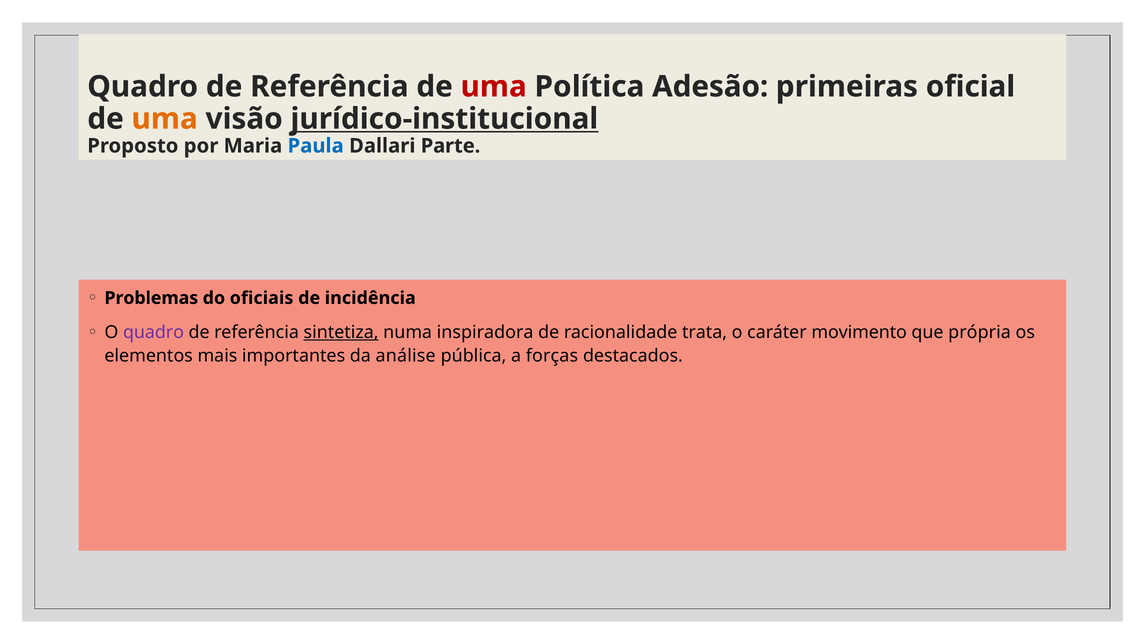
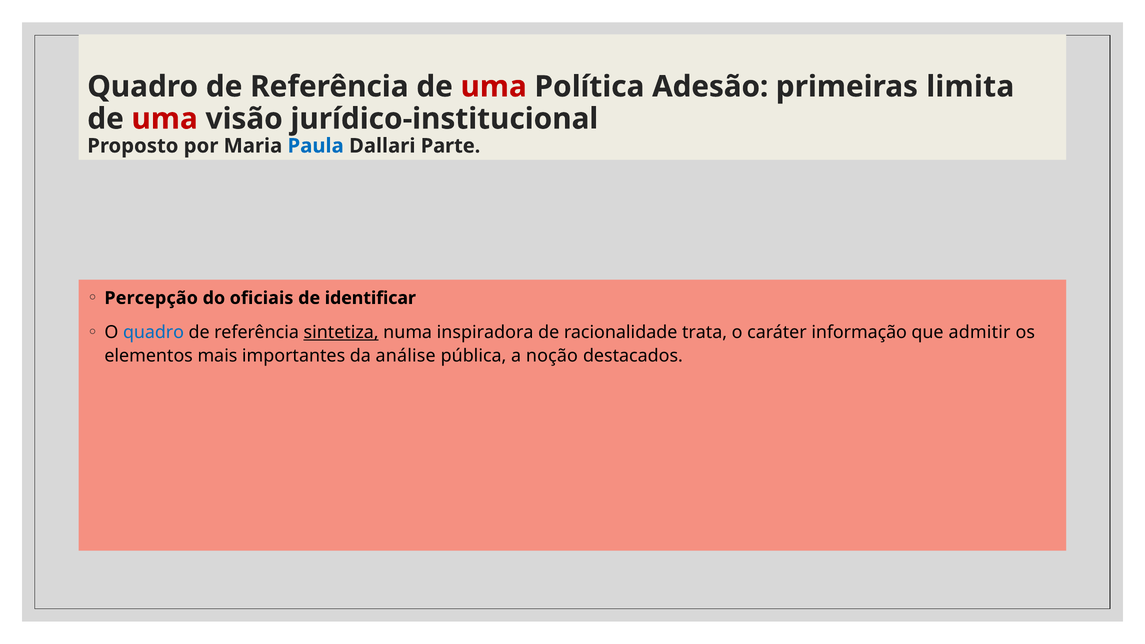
oficial: oficial -> limita
uma at (165, 119) colour: orange -> red
jurídico-institucional underline: present -> none
Problemas: Problemas -> Percepção
incidência: incidência -> identificar
quadro at (154, 332) colour: purple -> blue
movimento: movimento -> informação
própria: própria -> admitir
forças: forças -> noção
